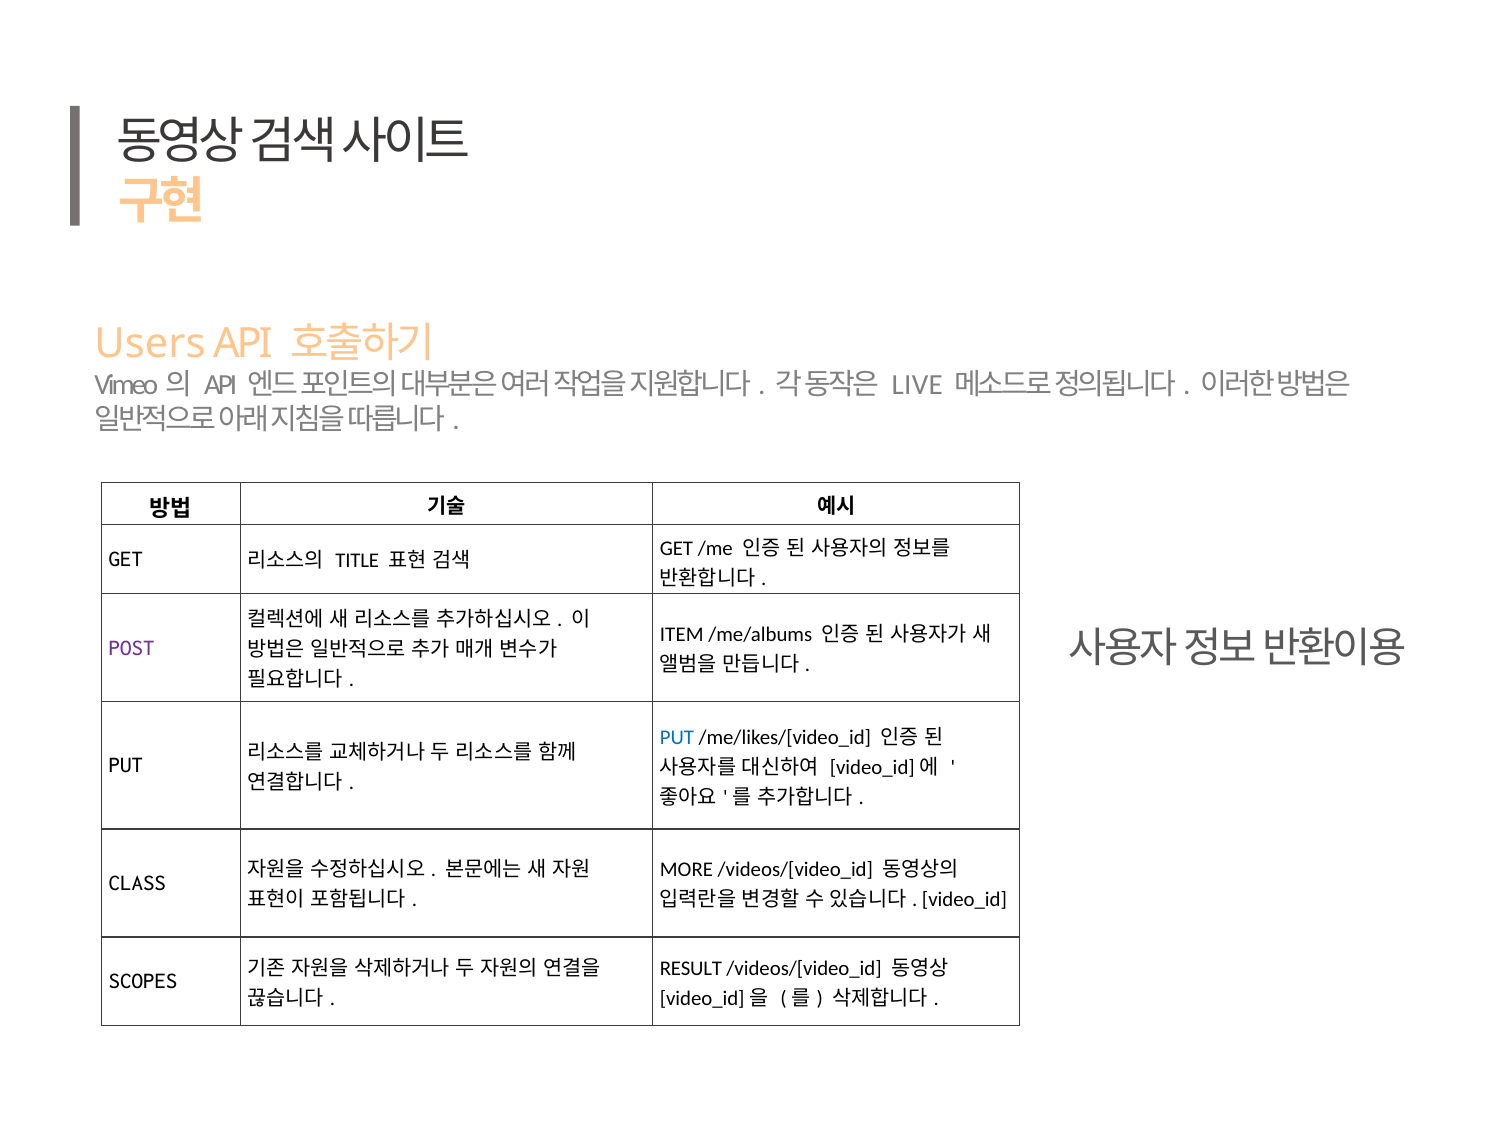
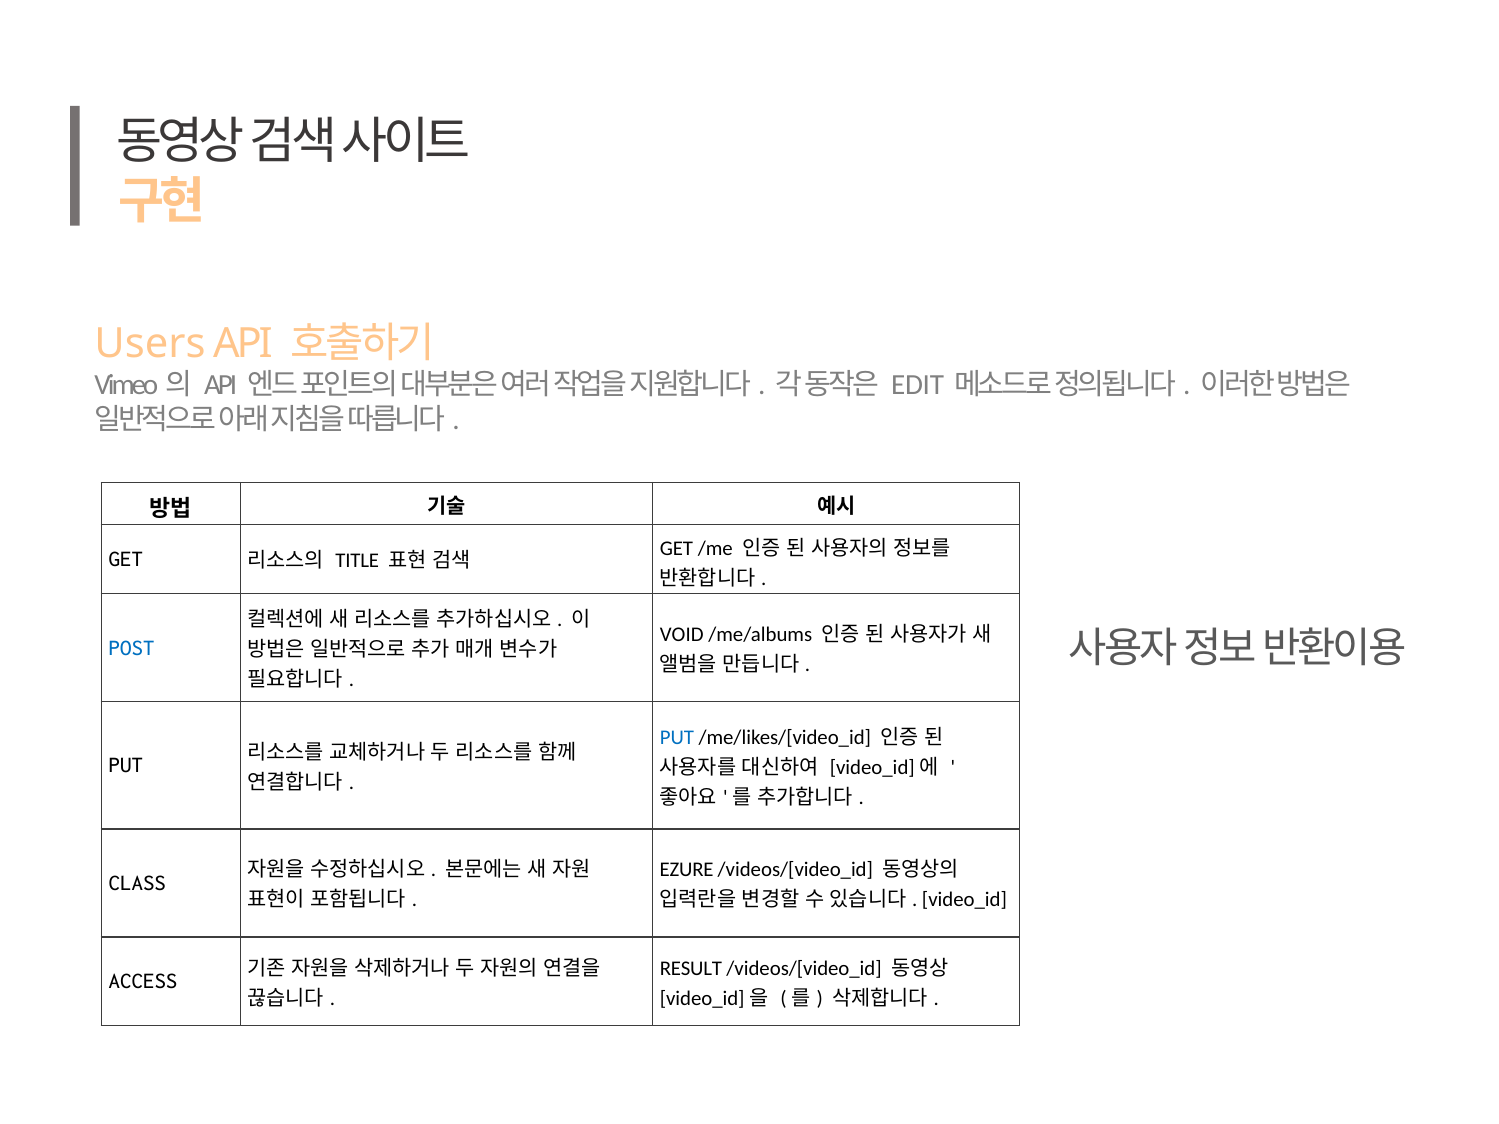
LIVE: LIVE -> EDIT
ITEM: ITEM -> VOID
POST colour: purple -> blue
MORE: MORE -> EZURE
SCOPES: SCOPES -> ACCESS
